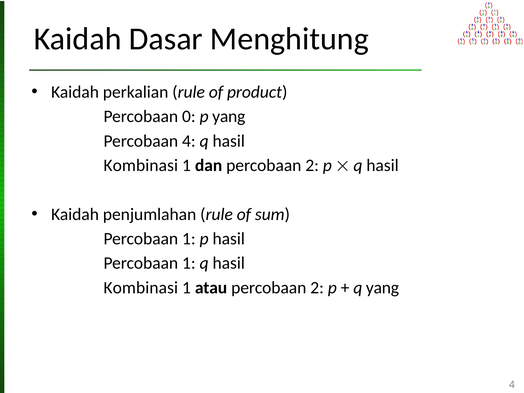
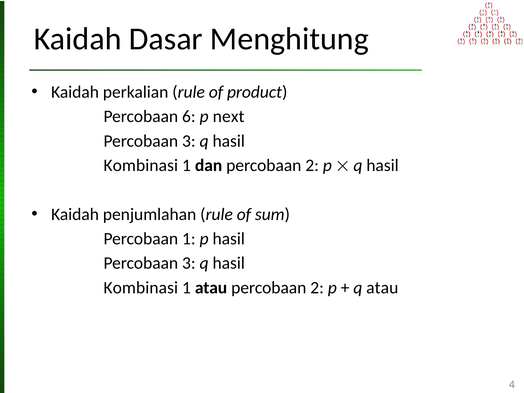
0: 0 -> 6
p yang: yang -> next
4 at (189, 141): 4 -> 3
1 at (189, 263): 1 -> 3
q yang: yang -> atau
